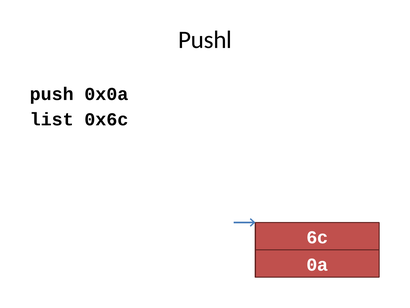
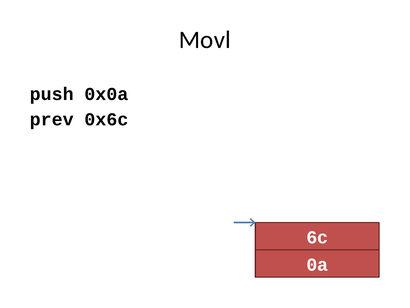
Pushl: Pushl -> Movl
list: list -> prev
